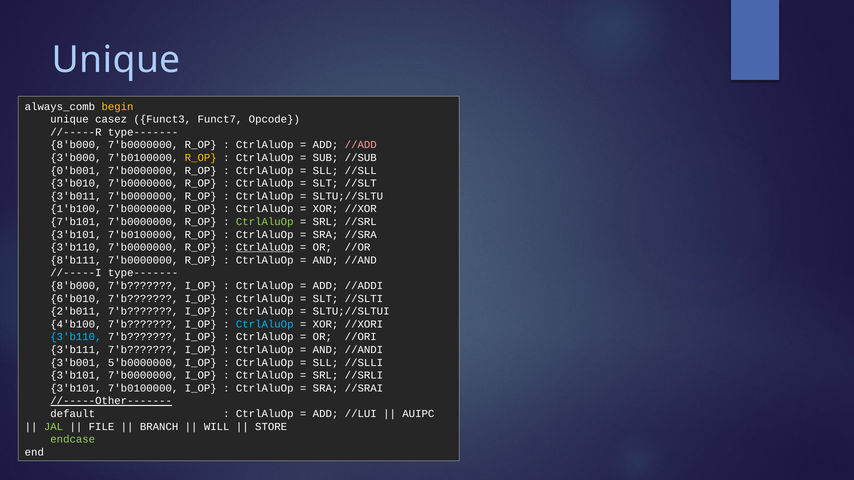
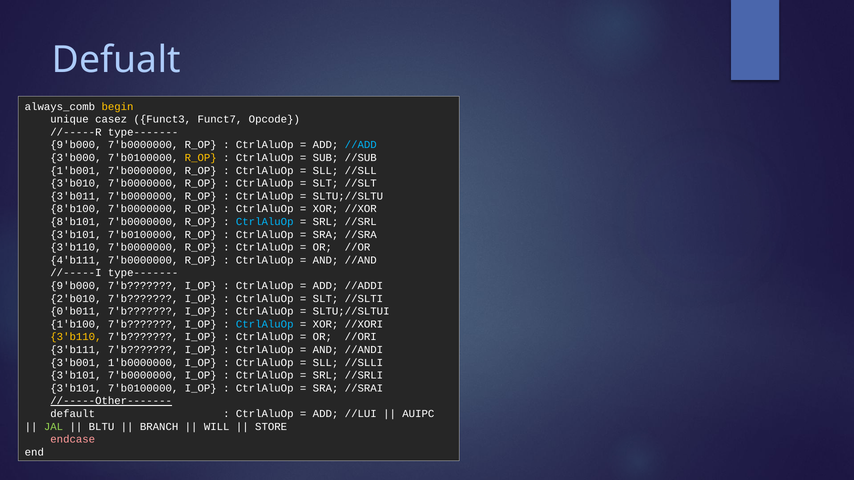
Unique at (116, 60): Unique -> Defualt
8'b000 at (76, 145): 8'b000 -> 9'b000
//ADD colour: pink -> light blue
0'b001: 0'b001 -> 1'b001
1'b100: 1'b100 -> 8'b100
7'b101: 7'b101 -> 8'b101
CtrlAluOp at (265, 222) colour: light green -> light blue
CtrlAluOp at (265, 248) underline: present -> none
8'b111: 8'b111 -> 4'b111
8'b000 at (76, 286): 8'b000 -> 9'b000
6'b010: 6'b010 -> 2'b010
2'b011: 2'b011 -> 0'b011
4'b100: 4'b100 -> 1'b100
3'b110 at (76, 337) colour: light blue -> yellow
5'b0000000: 5'b0000000 -> 1'b0000000
FILE: FILE -> BLTU
endcase colour: light green -> pink
